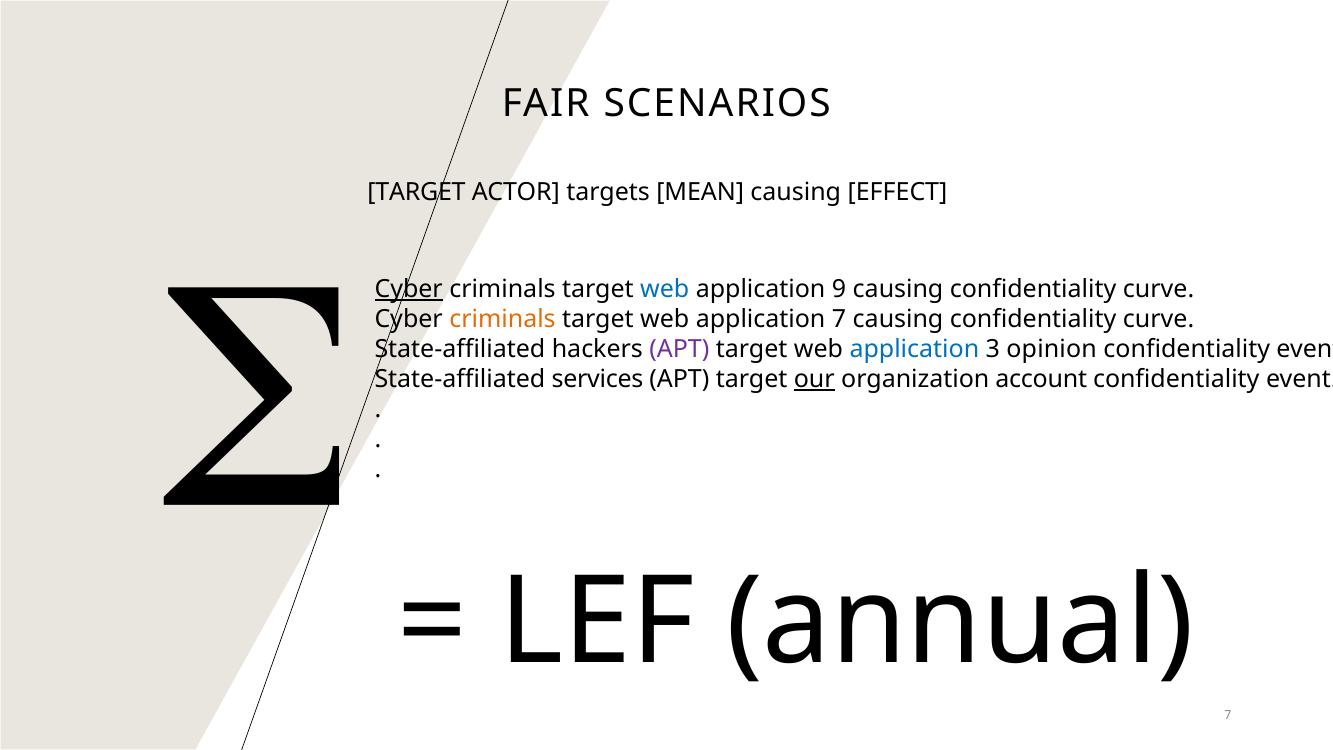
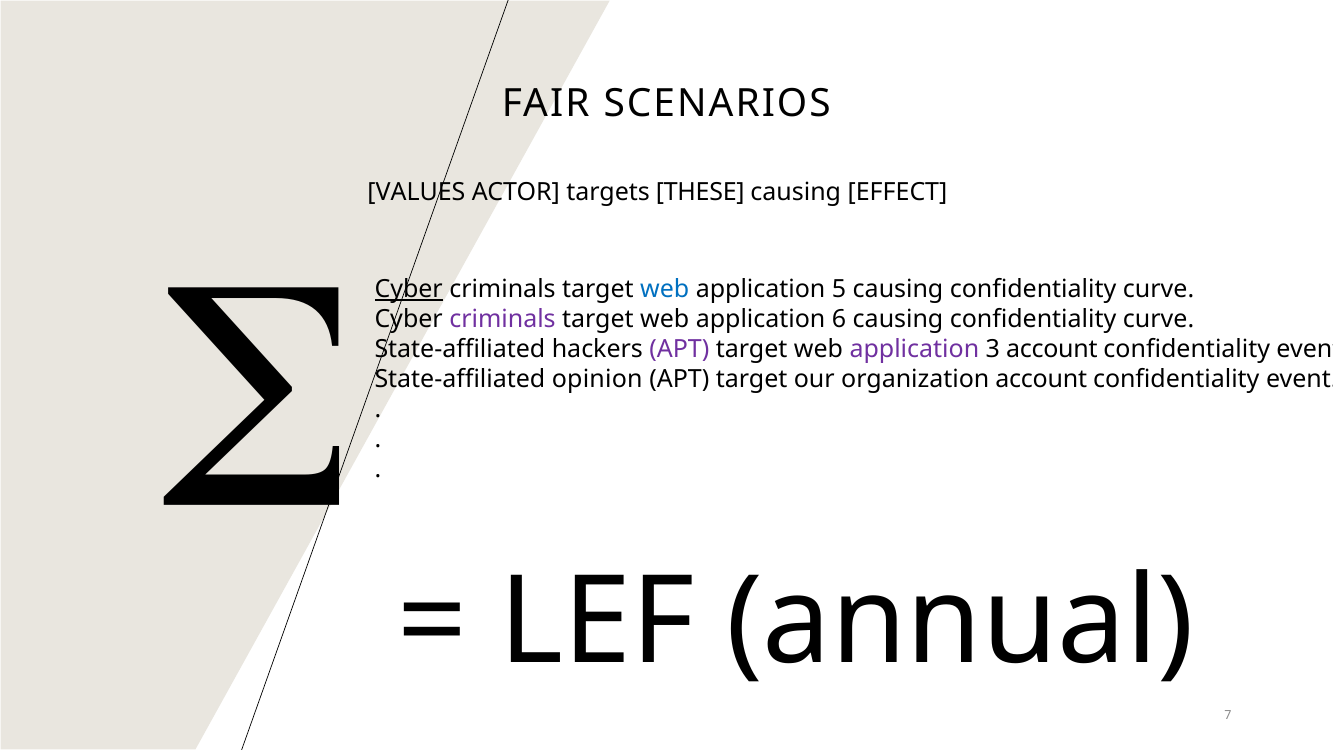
TARGET at (417, 192): TARGET -> VALUES
MEAN: MEAN -> THESE
9: 9 -> 5
criminals at (503, 319) colour: orange -> purple
application 7: 7 -> 6
application at (914, 349) colour: blue -> purple
3 opinion: opinion -> account
services: services -> opinion
our underline: present -> none
